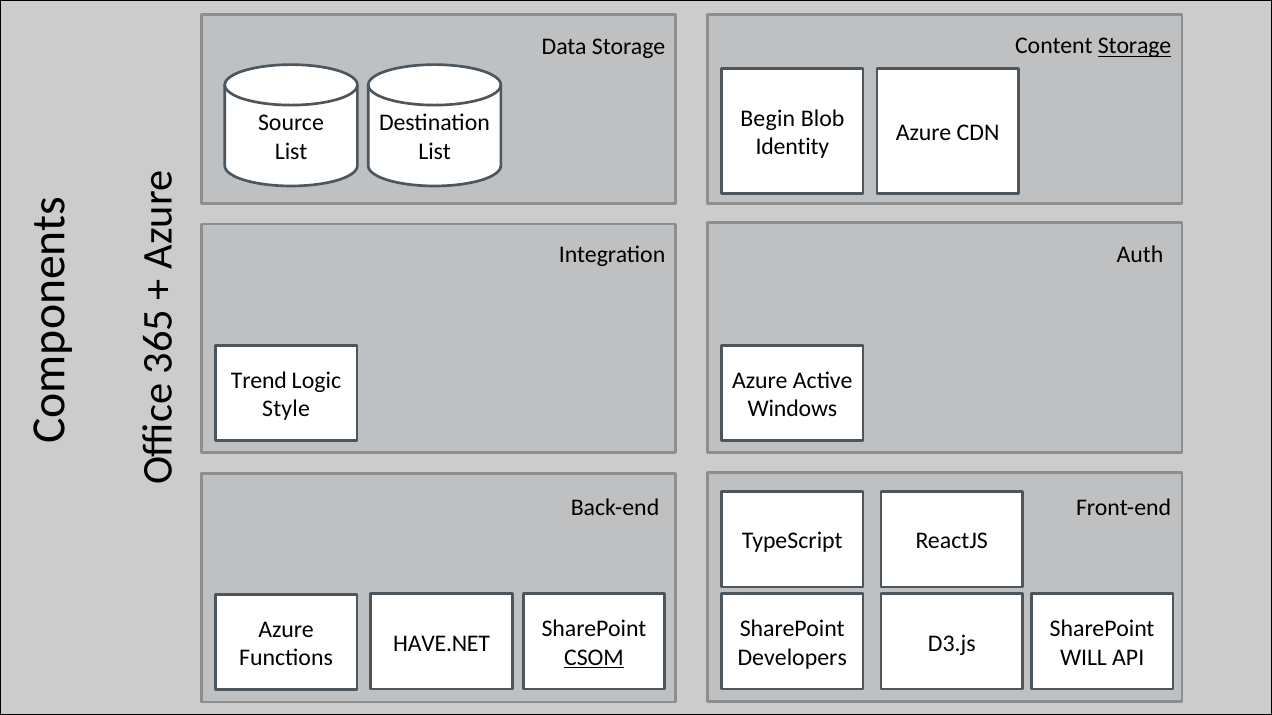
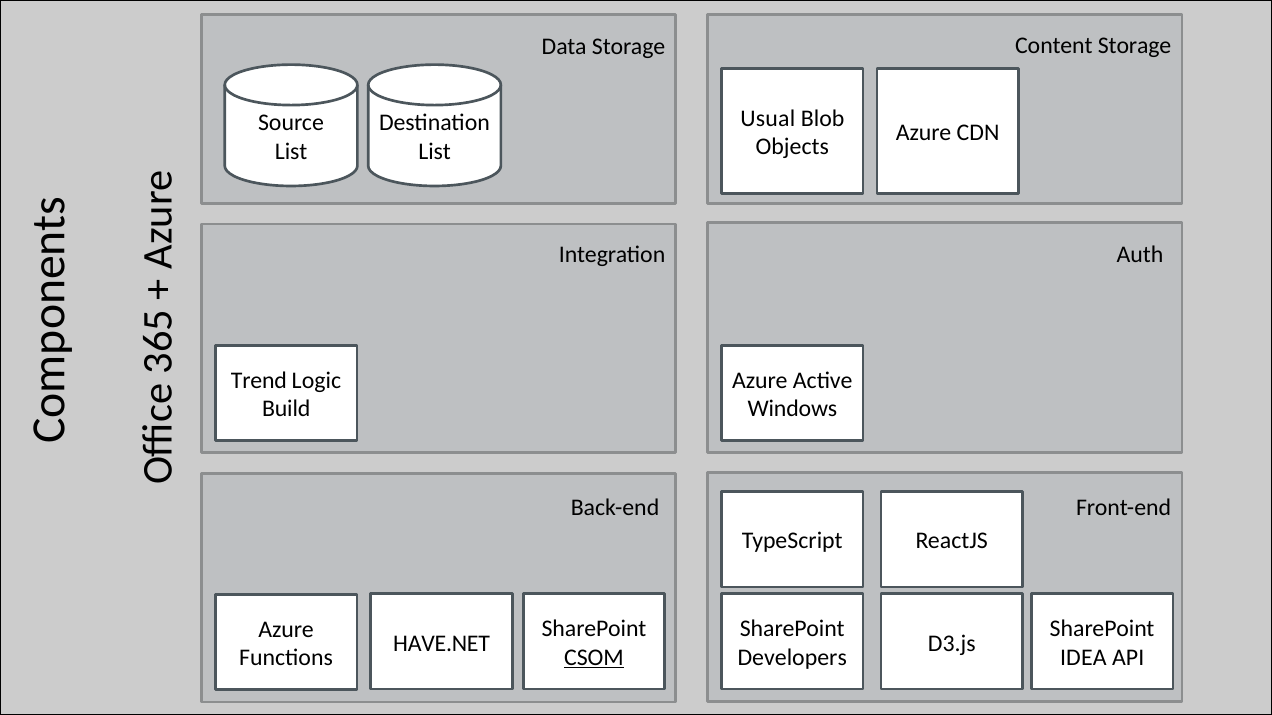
Storage at (1135, 46) underline: present -> none
Begin: Begin -> Usual
Identity: Identity -> Objects
Style: Style -> Build
WILL: WILL -> IDEA
